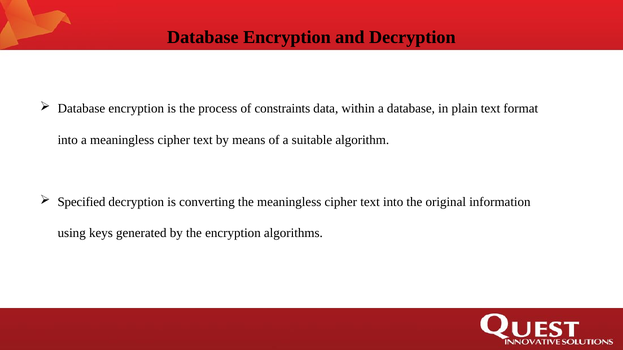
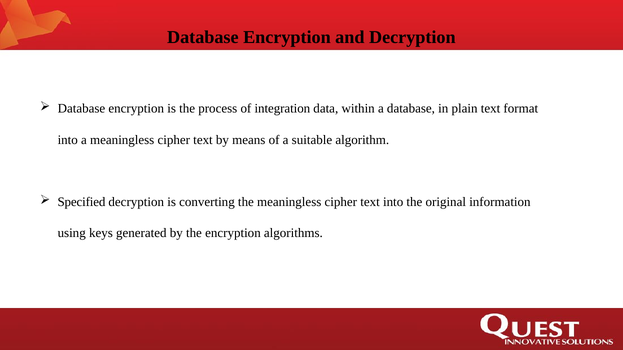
constraints: constraints -> integration
